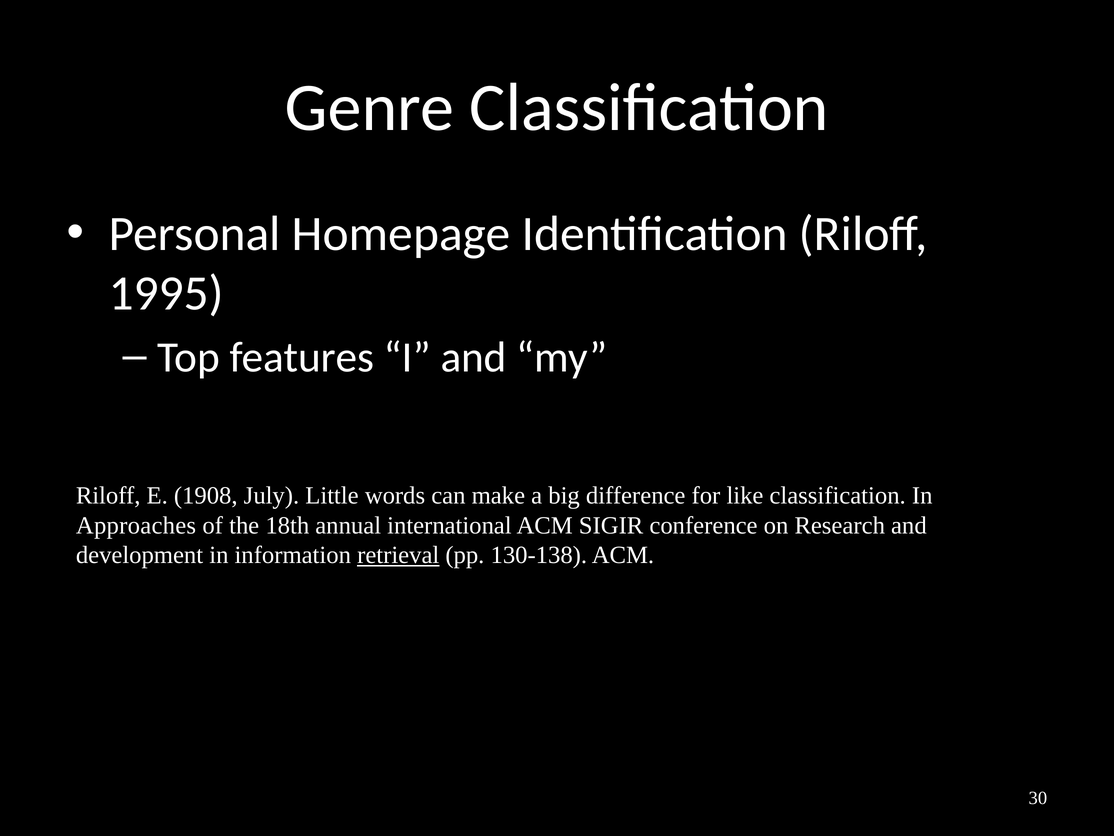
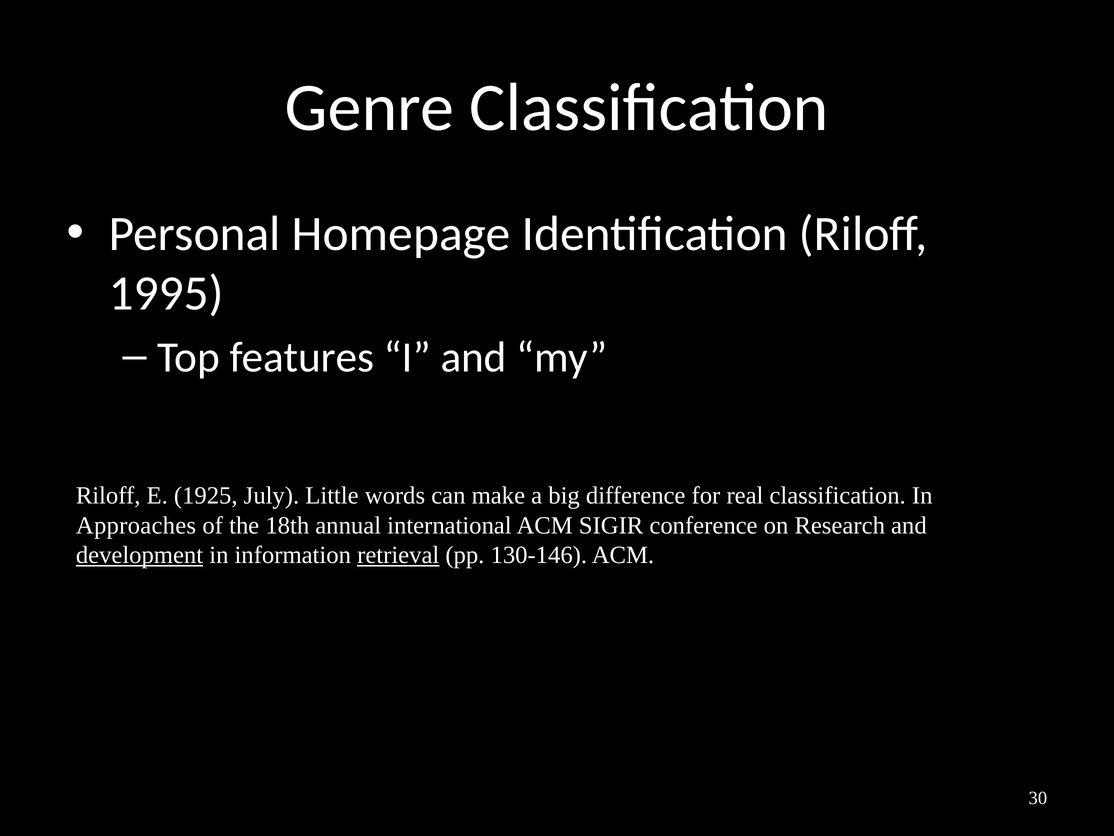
1908: 1908 -> 1925
like: like -> real
development underline: none -> present
130-138: 130-138 -> 130-146
